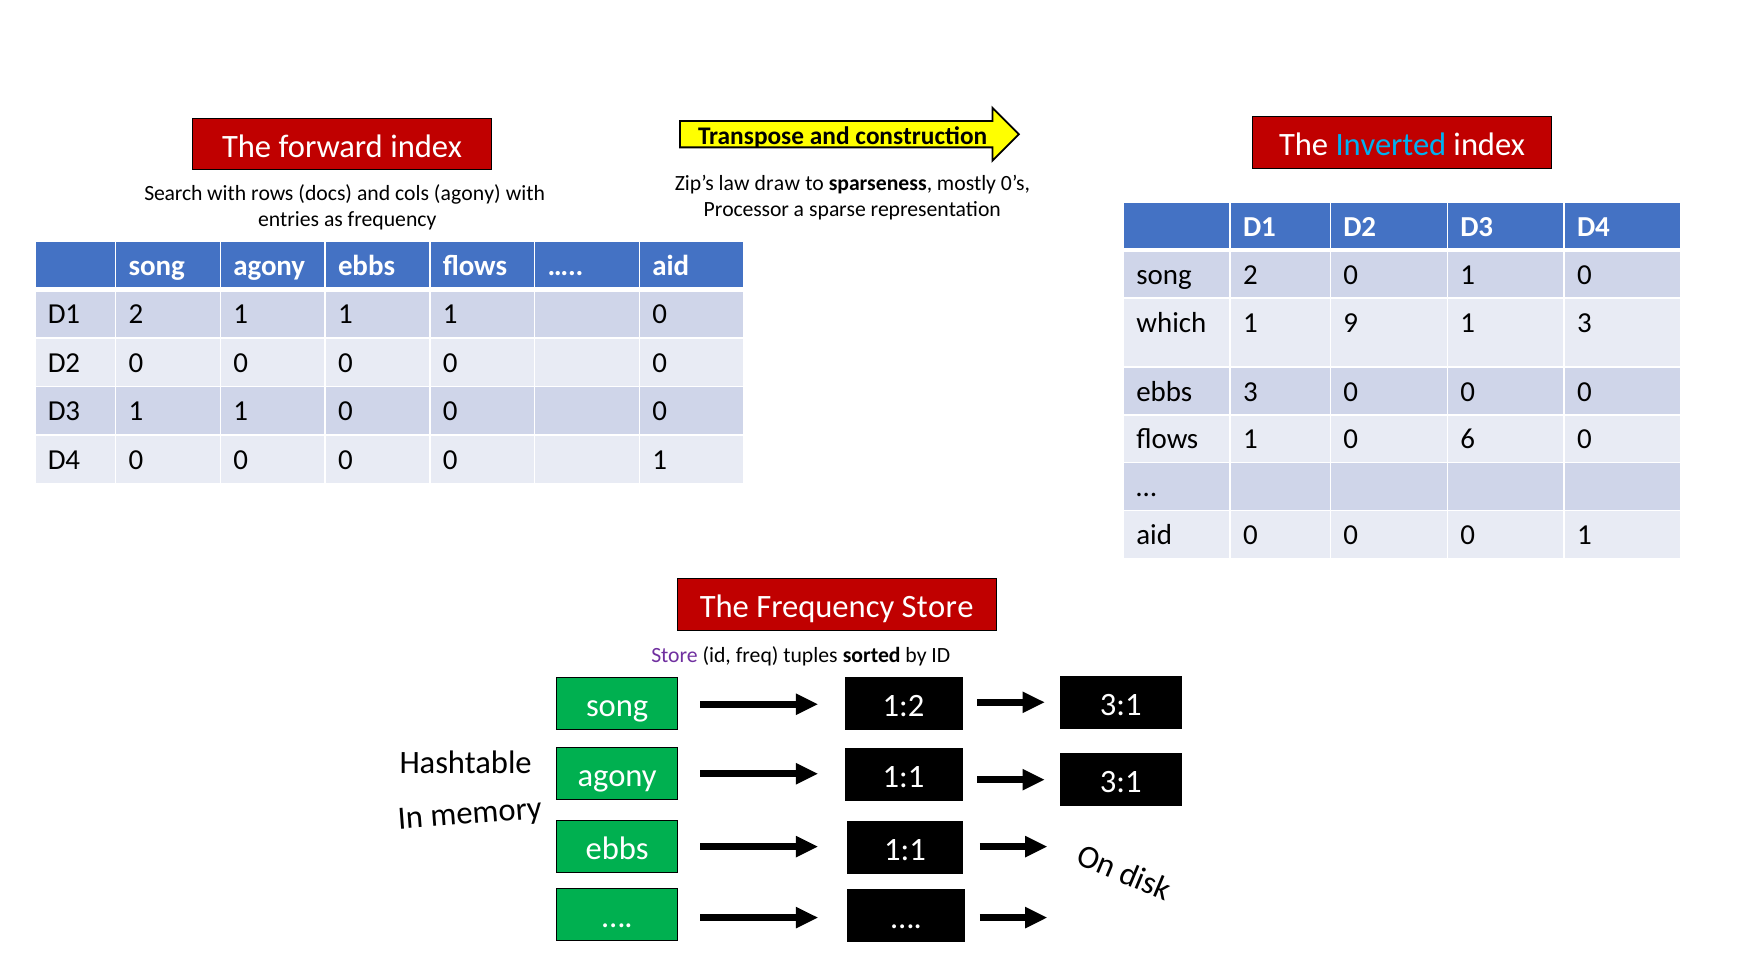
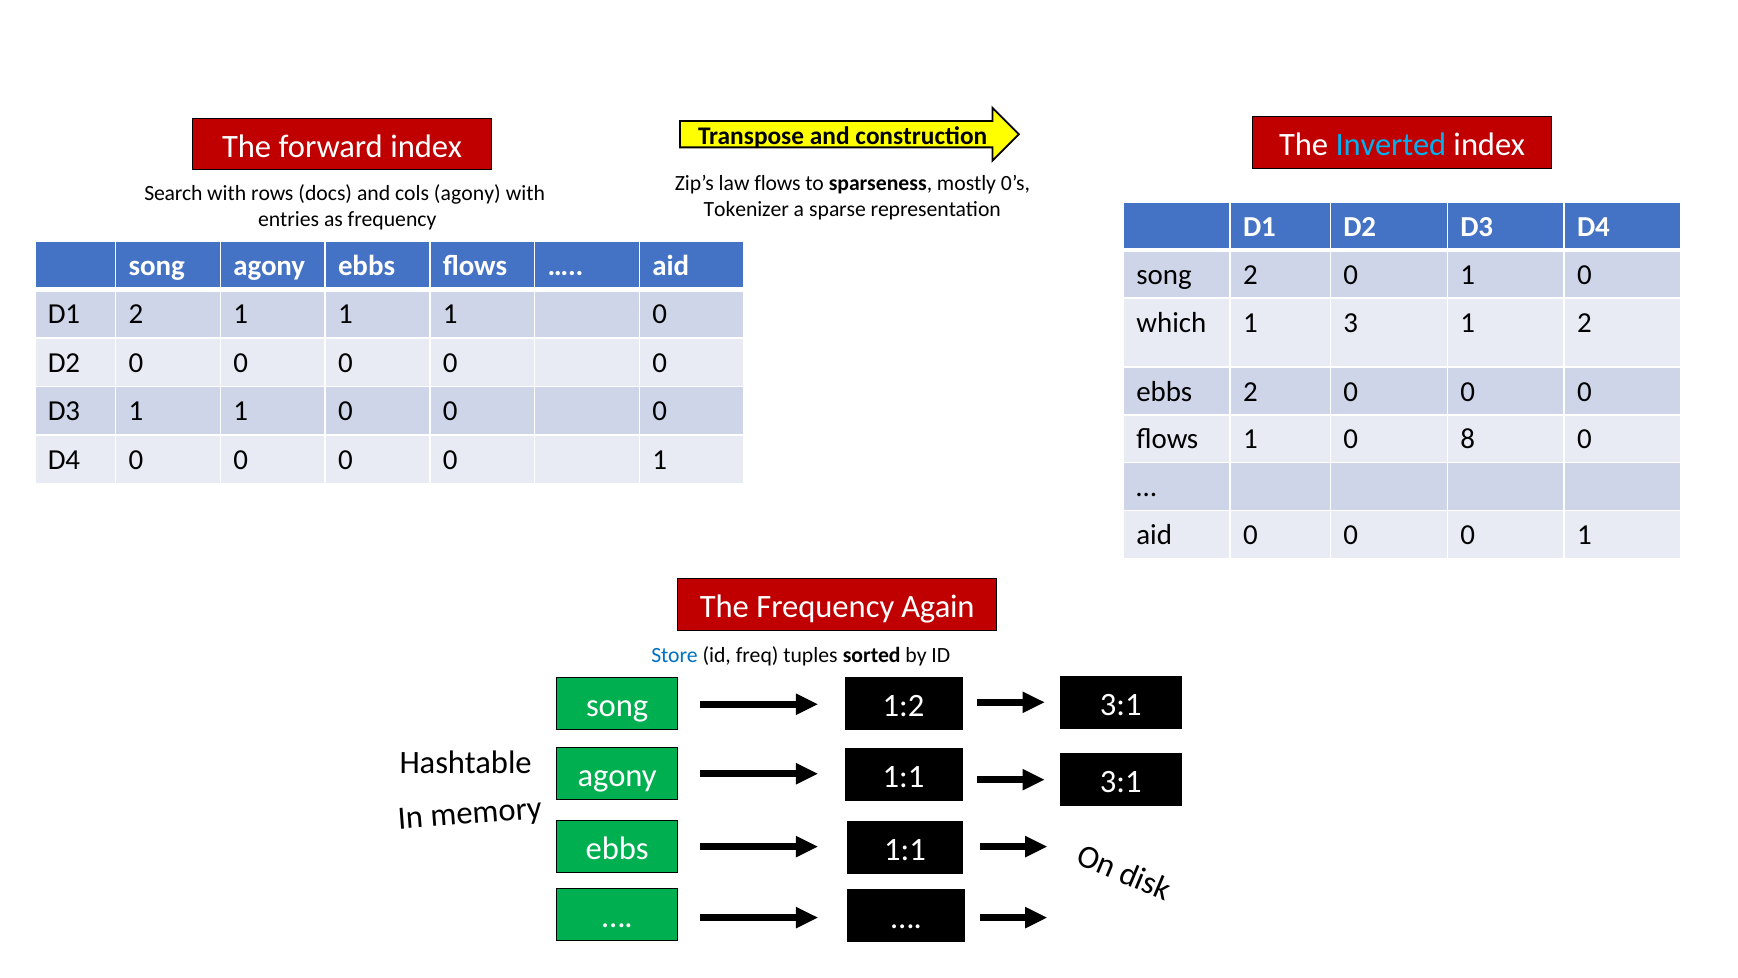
law draw: draw -> flows
Processor: Processor -> Tokenizer
9: 9 -> 3
1 3: 3 -> 2
ebbs 3: 3 -> 2
6: 6 -> 8
The Frequency Store: Store -> Again
Store at (675, 655) colour: purple -> blue
